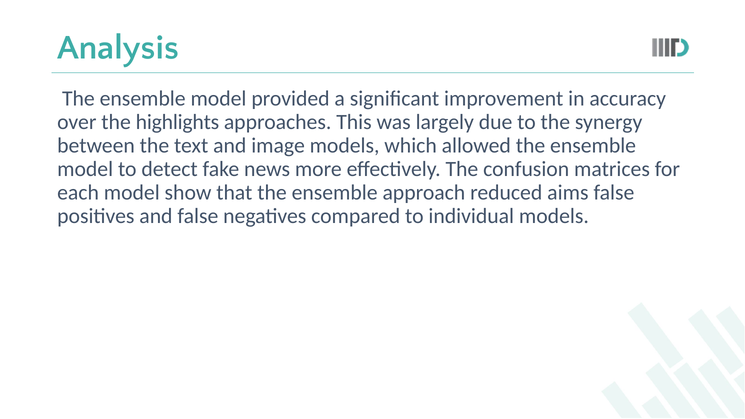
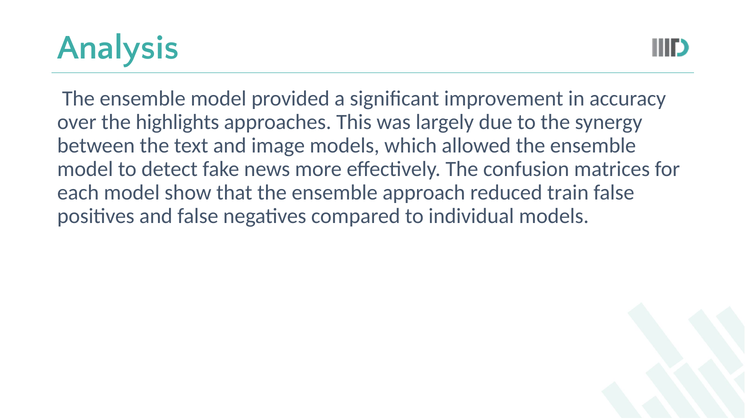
aims: aims -> train
